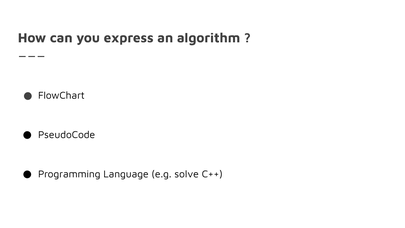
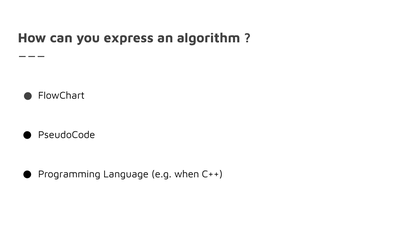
solve: solve -> when
